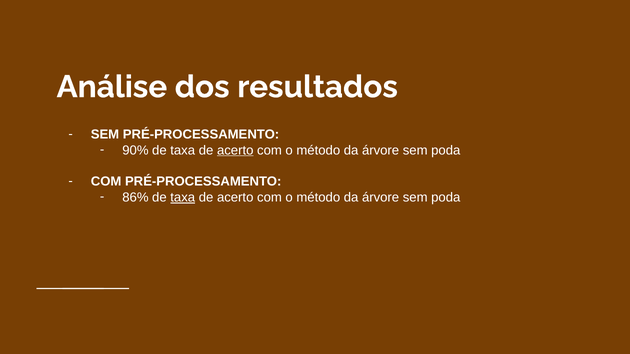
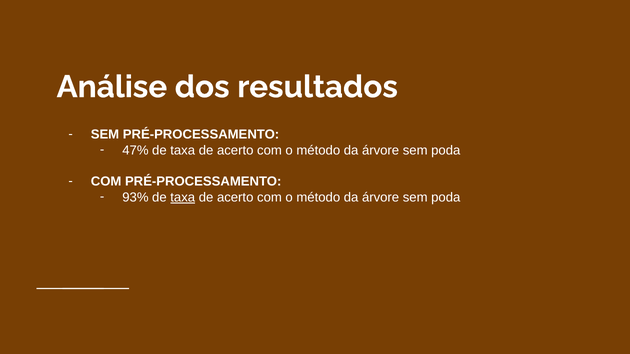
90%: 90% -> 47%
acerto at (235, 150) underline: present -> none
86%: 86% -> 93%
